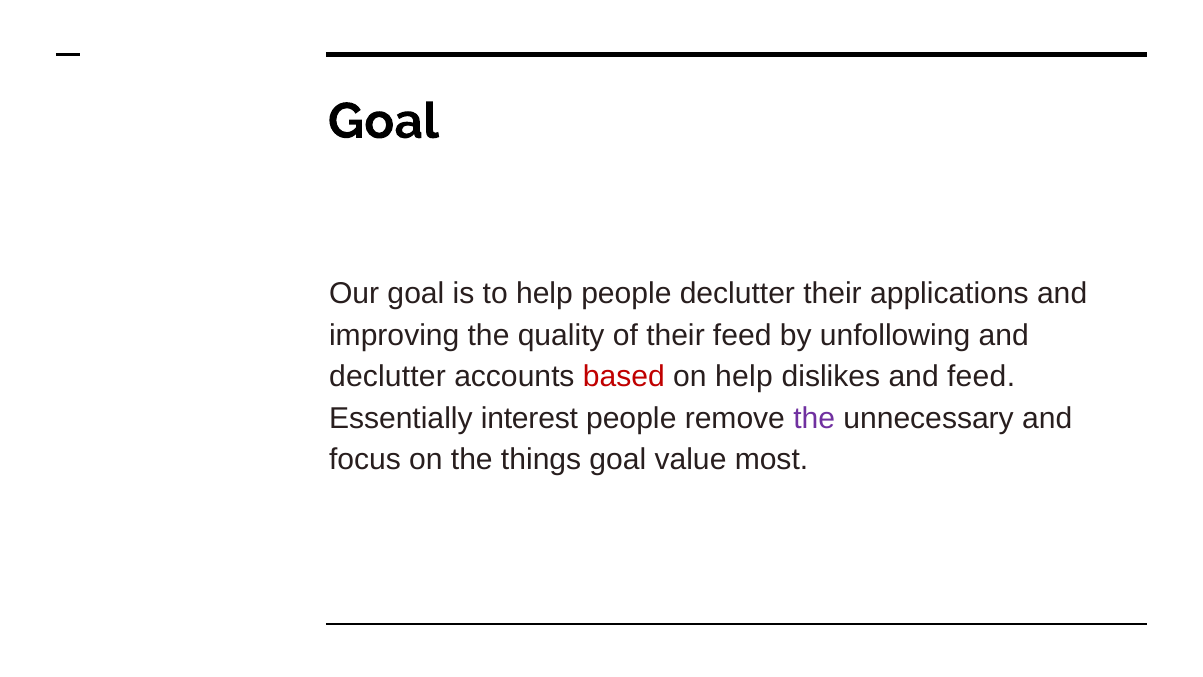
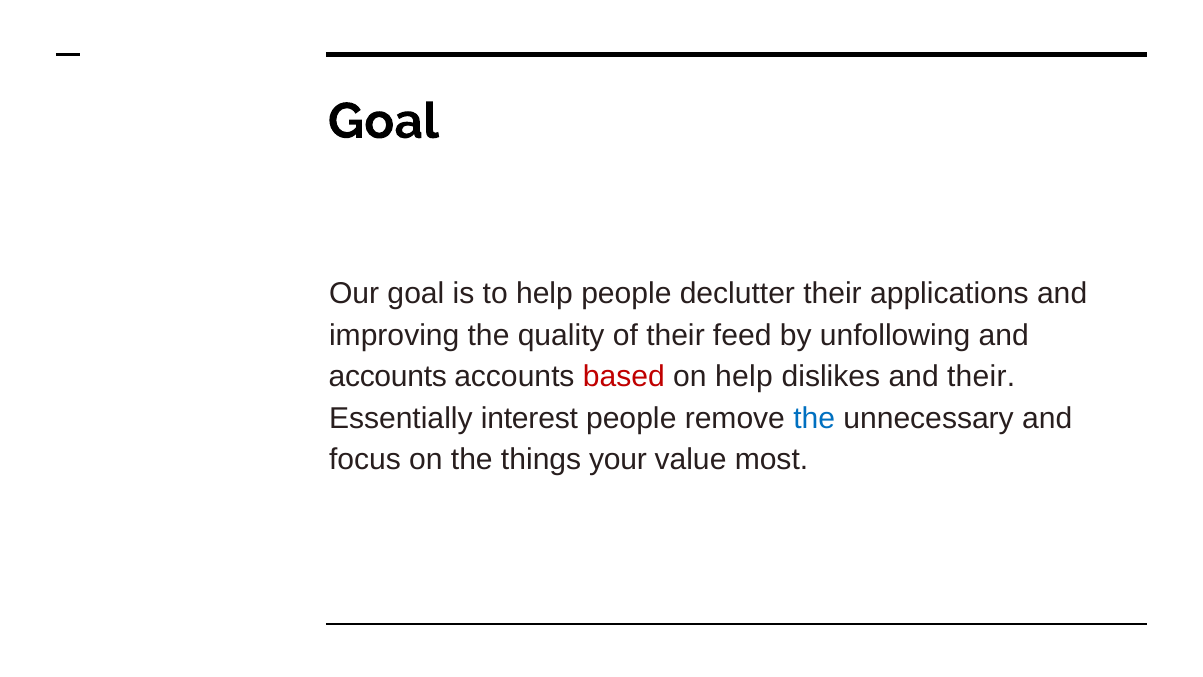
declutter at (387, 377): declutter -> accounts
and feed: feed -> their
the at (814, 418) colour: purple -> blue
things goal: goal -> your
